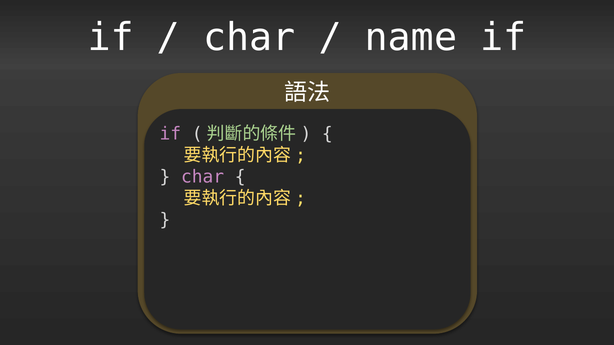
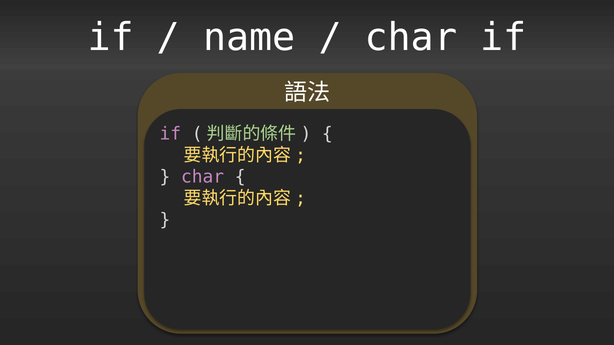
char at (249, 37): char -> name
name at (411, 37): name -> char
